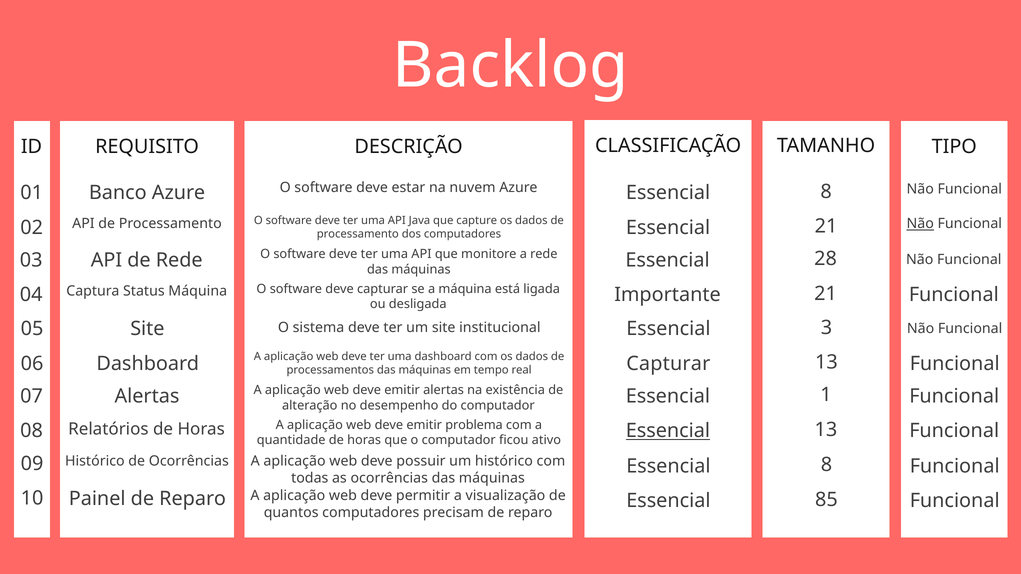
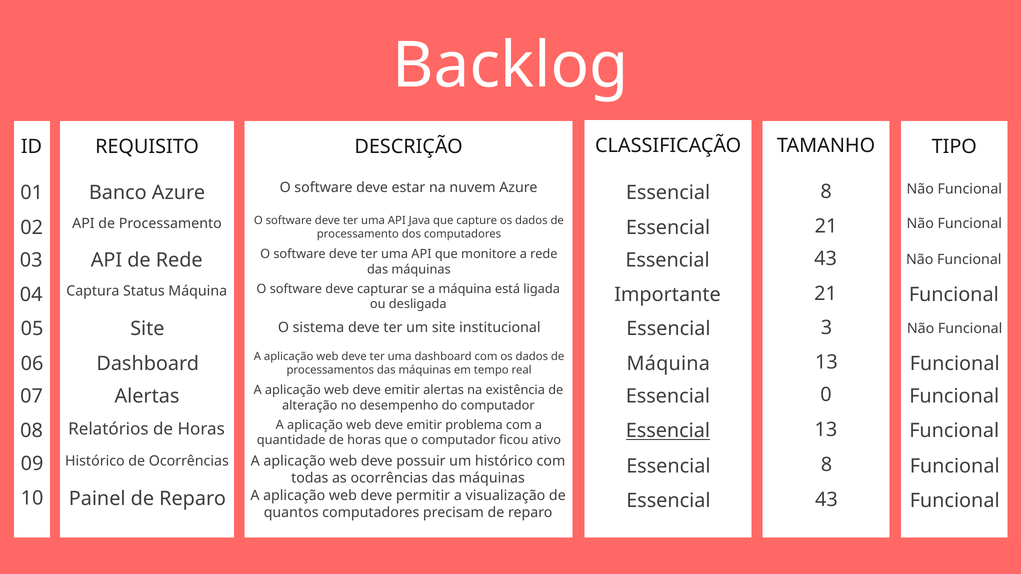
Não at (920, 224) underline: present -> none
máquinas Essencial 28: 28 -> 43
real Capturar: Capturar -> Máquina
1: 1 -> 0
85 at (826, 500): 85 -> 43
